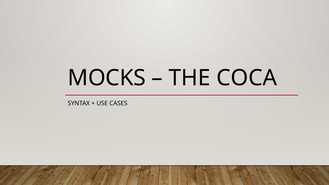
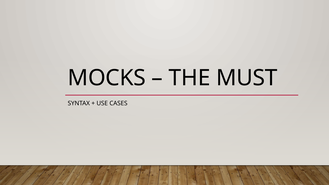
COCA: COCA -> MUST
